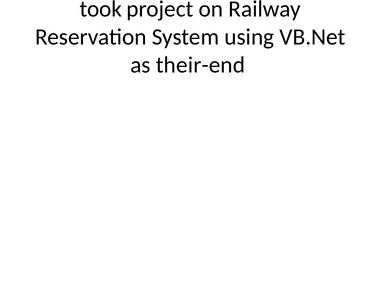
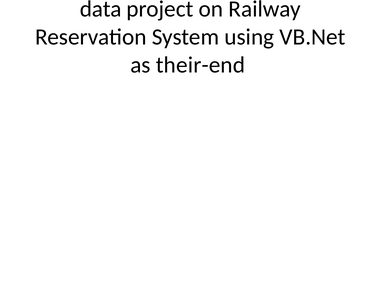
took: took -> data
